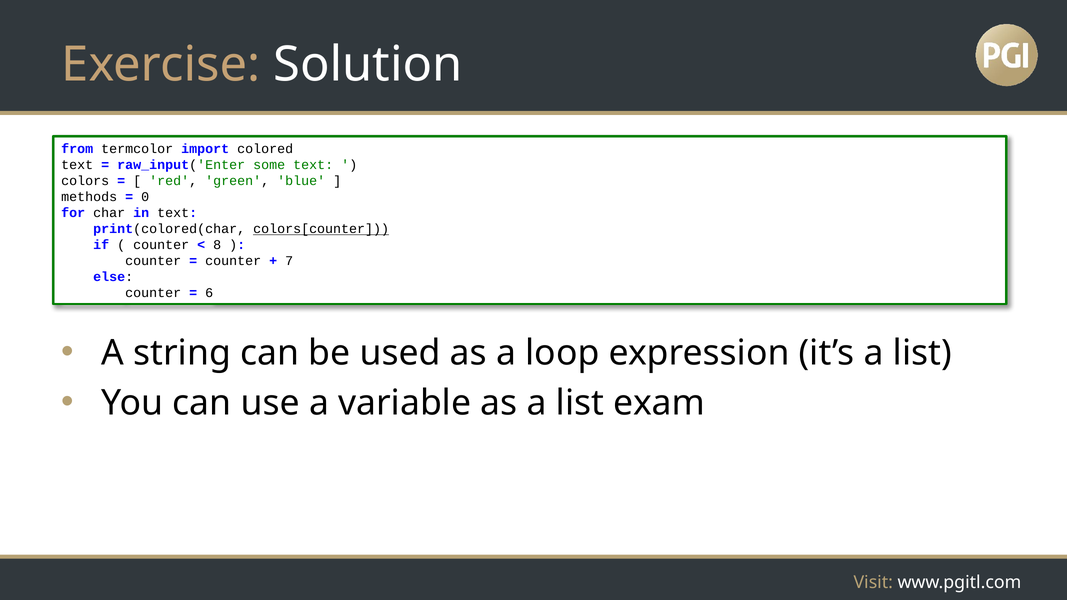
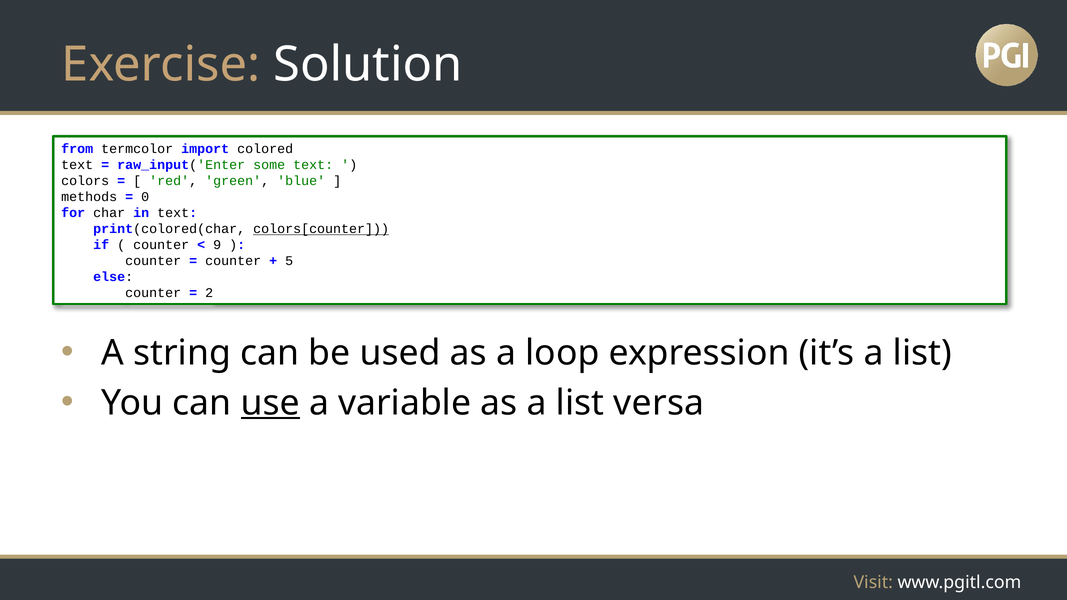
8: 8 -> 9
7: 7 -> 5
6: 6 -> 2
use underline: none -> present
exam: exam -> versa
